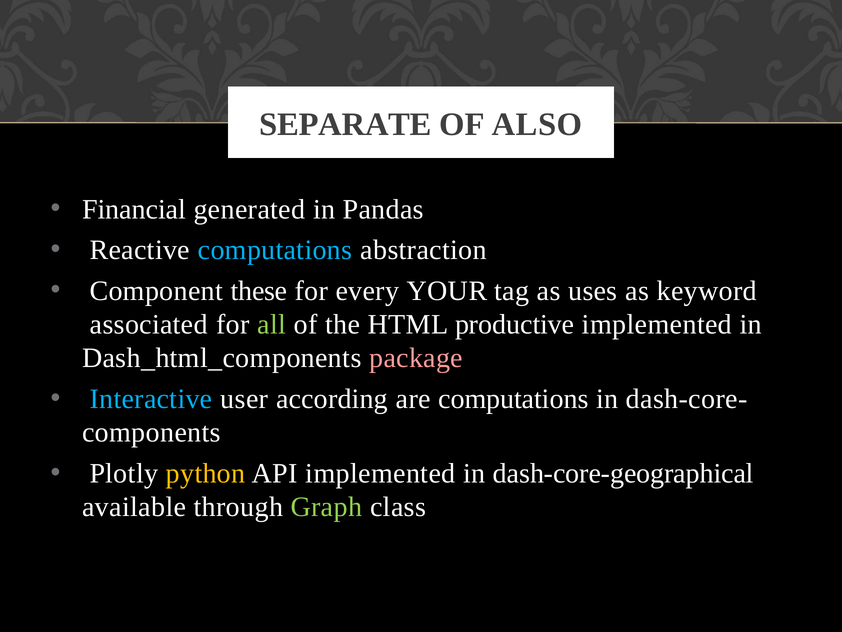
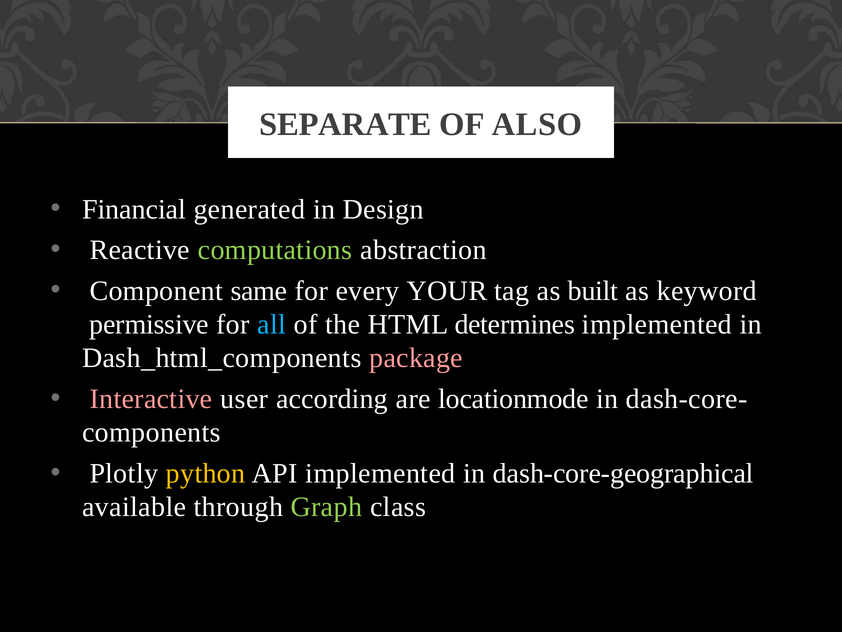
Pandas: Pandas -> Design
computations at (275, 250) colour: light blue -> light green
these: these -> same
uses: uses -> built
associated: associated -> permissive
all colour: light green -> light blue
productive: productive -> determines
Interactive colour: light blue -> pink
are computations: computations -> locationmode
